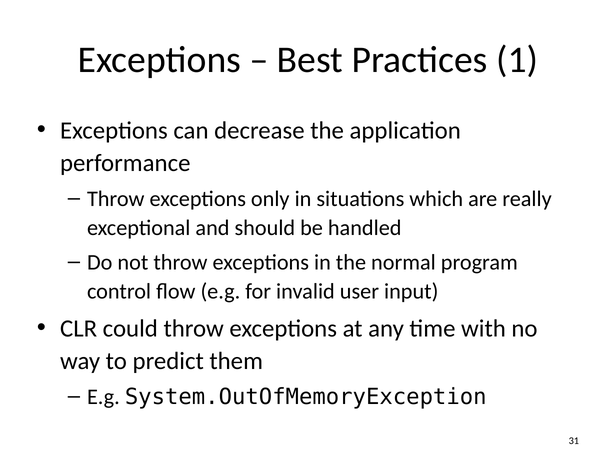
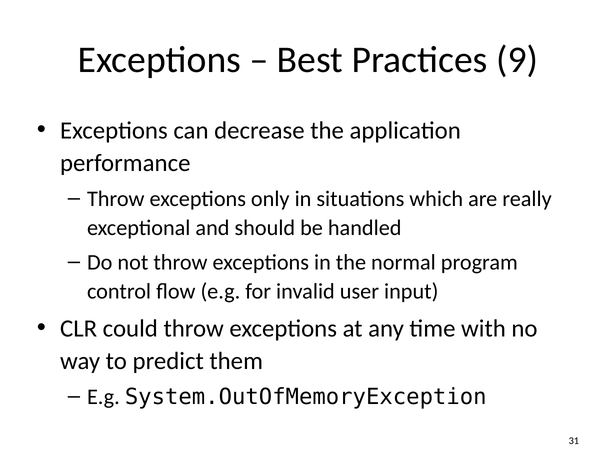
1: 1 -> 9
